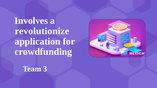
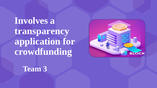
revolutionize: revolutionize -> transparency
